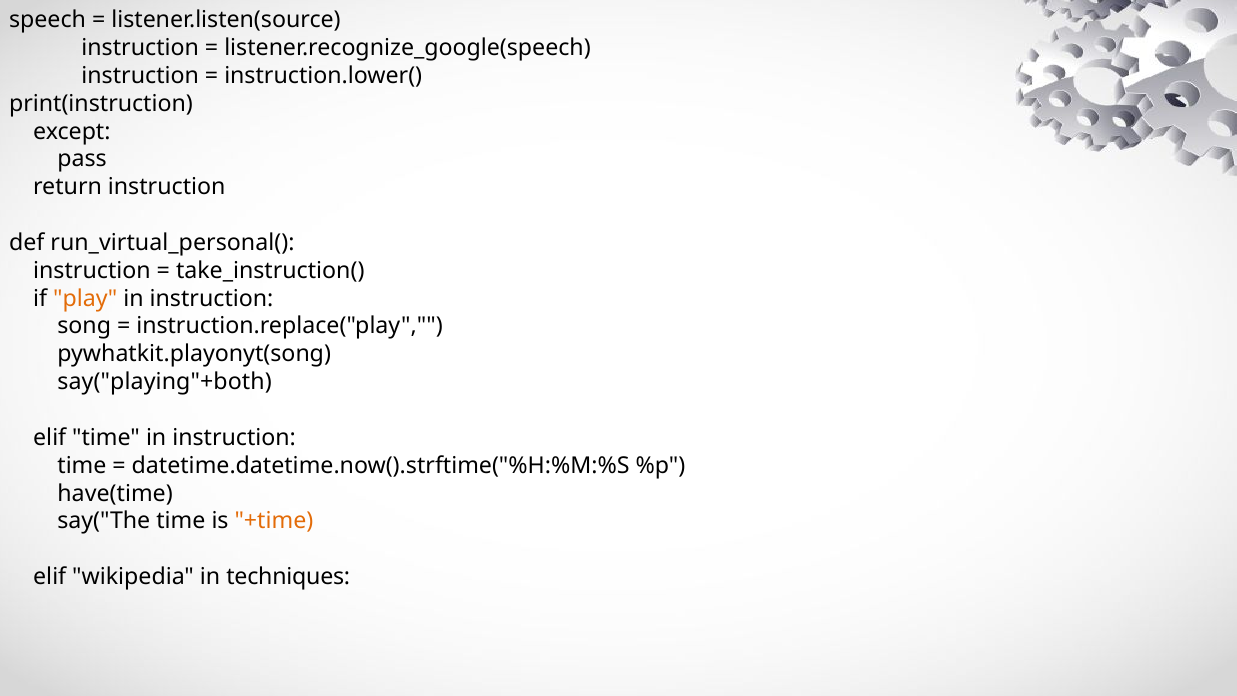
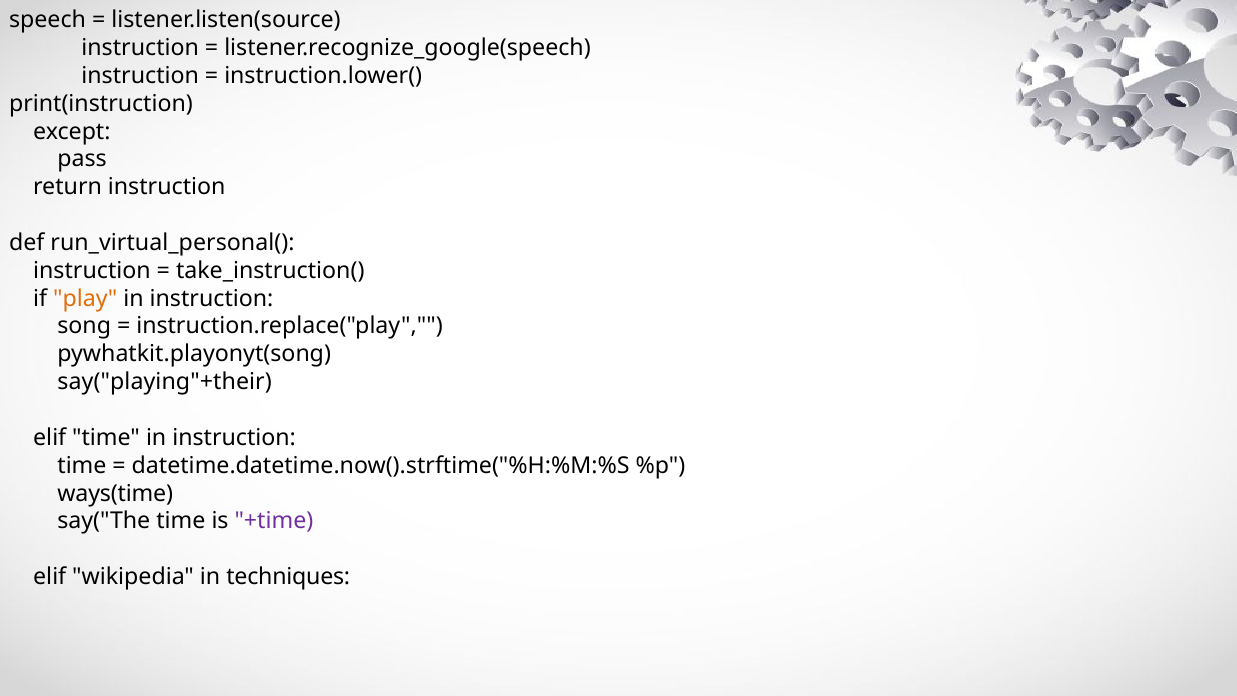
say("playing"+both: say("playing"+both -> say("playing"+their
have(time: have(time -> ways(time
+time colour: orange -> purple
